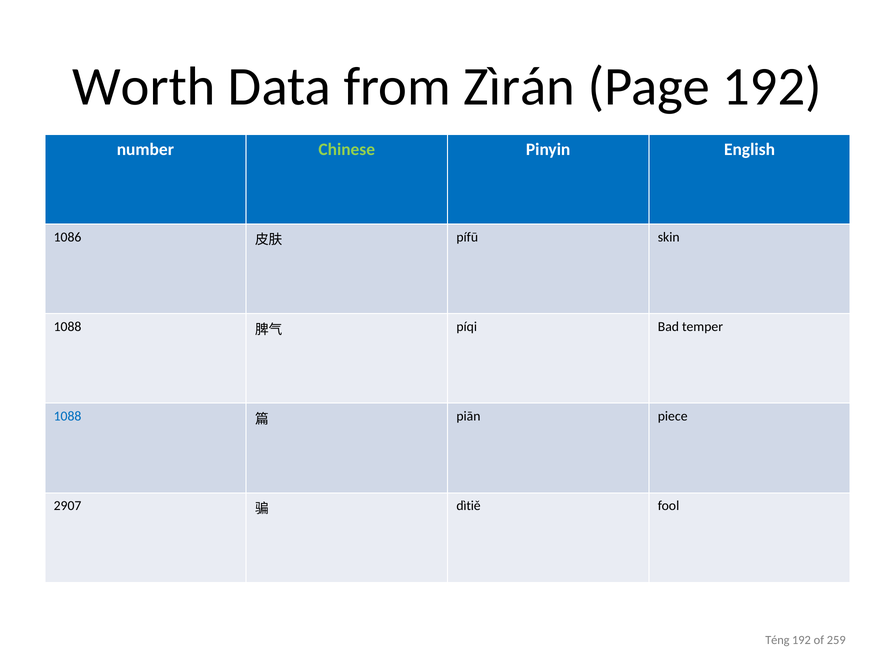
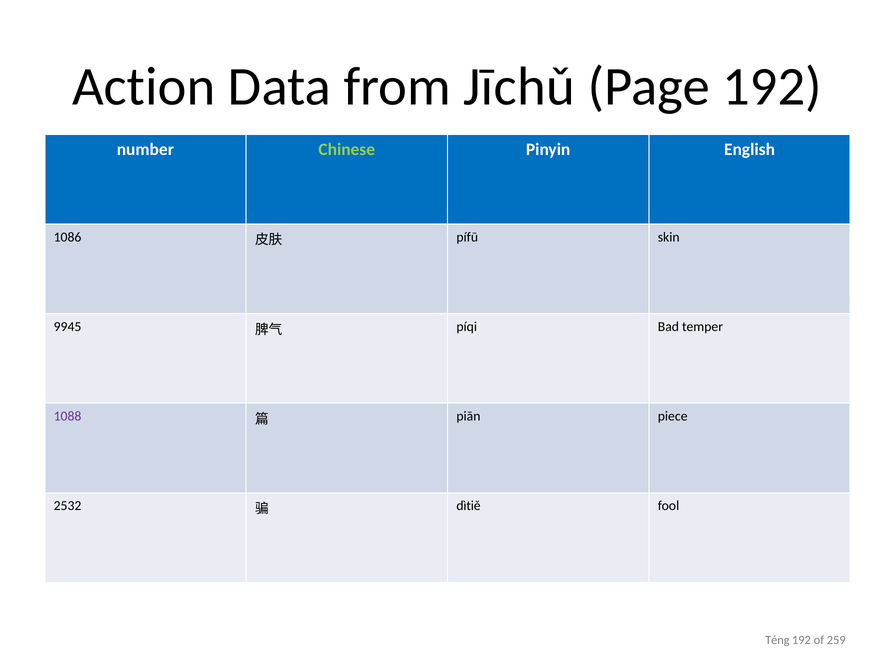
Worth: Worth -> Action
Zìrán: Zìrán -> Jīchǔ
1088 at (68, 326): 1088 -> 9945
1088 at (68, 416) colour: blue -> purple
2907: 2907 -> 2532
